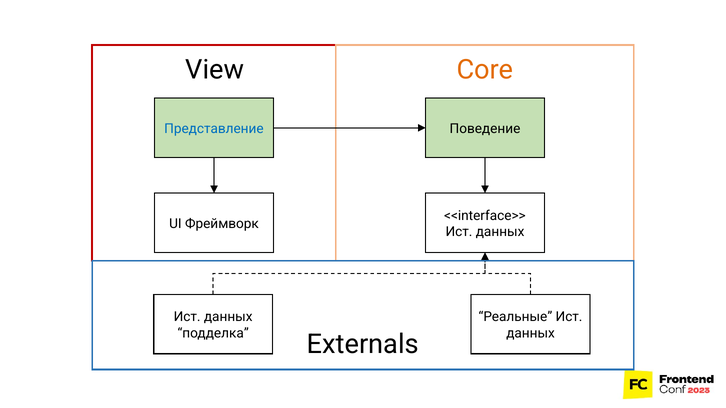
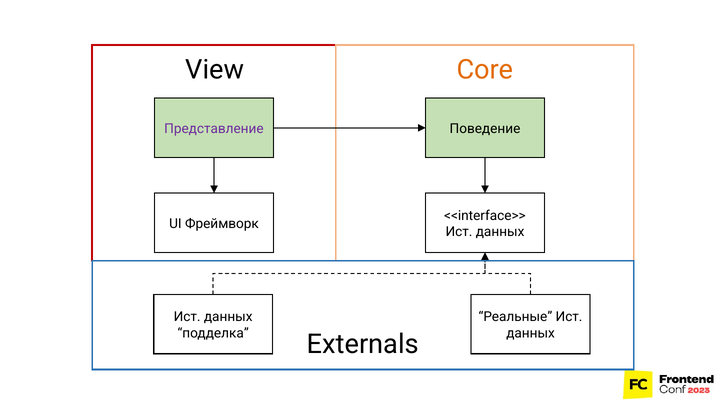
Представление colour: blue -> purple
